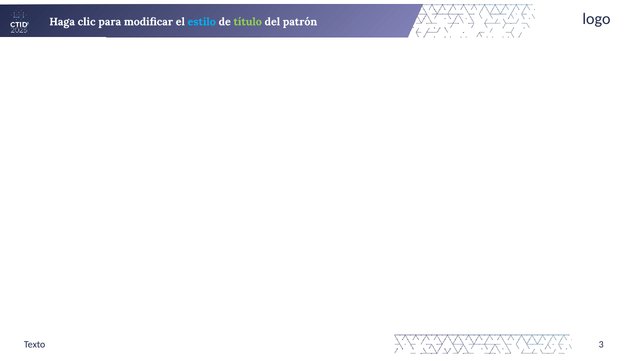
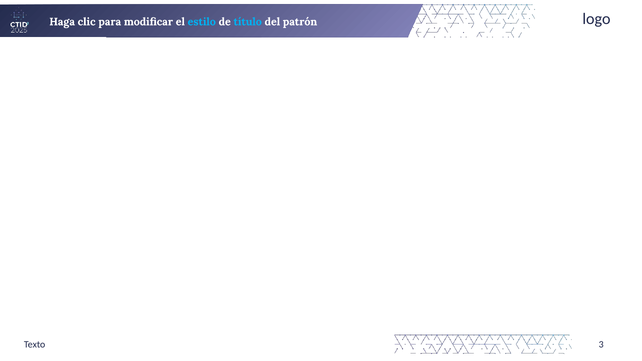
título colour: light green -> light blue
